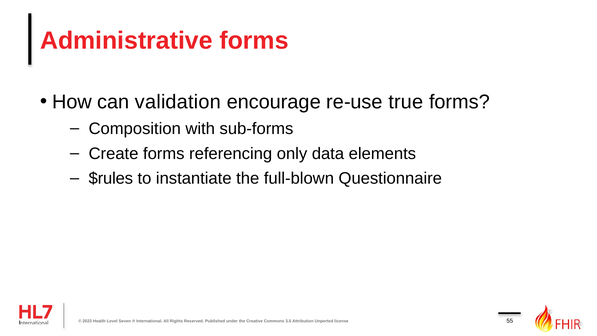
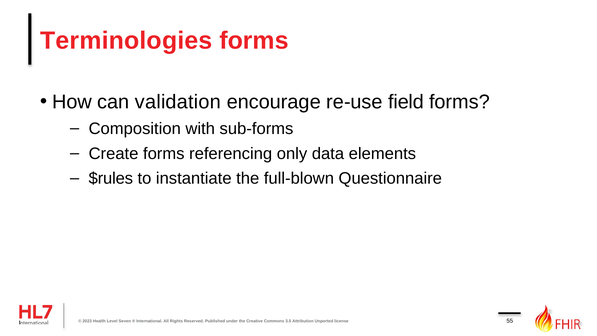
Administrative: Administrative -> Terminologies
true: true -> field
